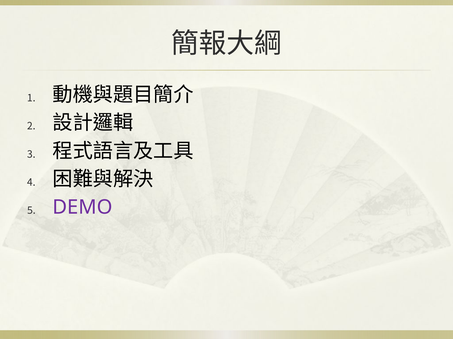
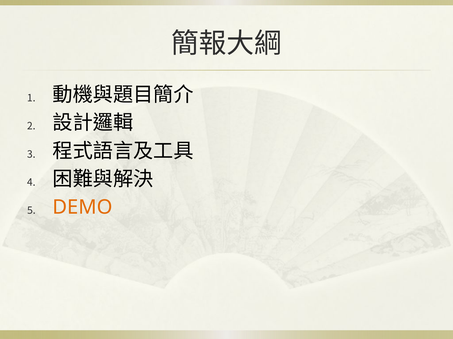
DEMO colour: purple -> orange
